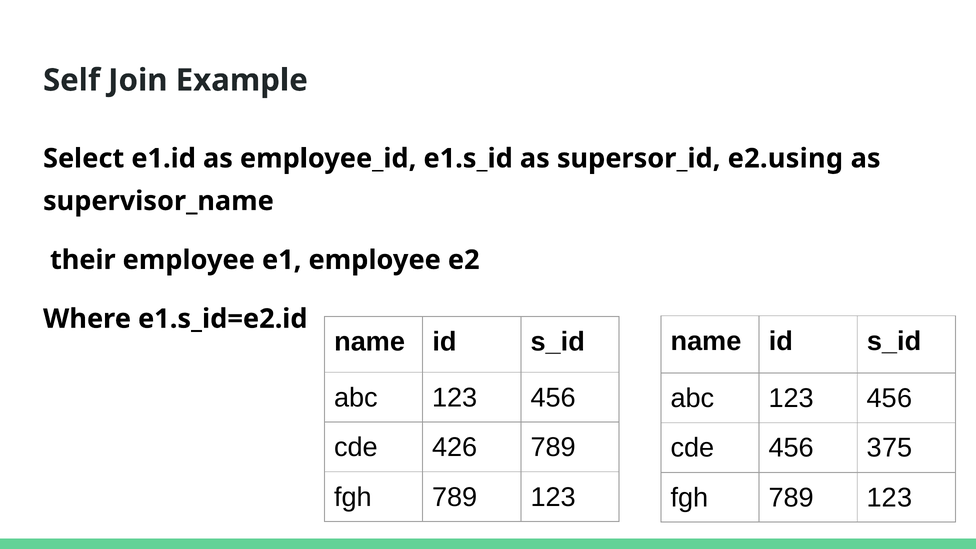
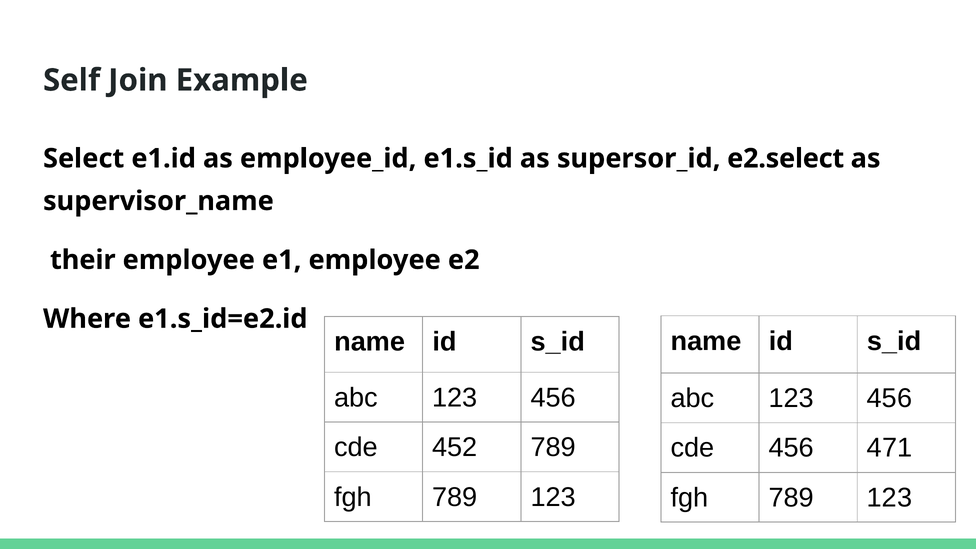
e2.using: e2.using -> e2.select
426: 426 -> 452
375: 375 -> 471
